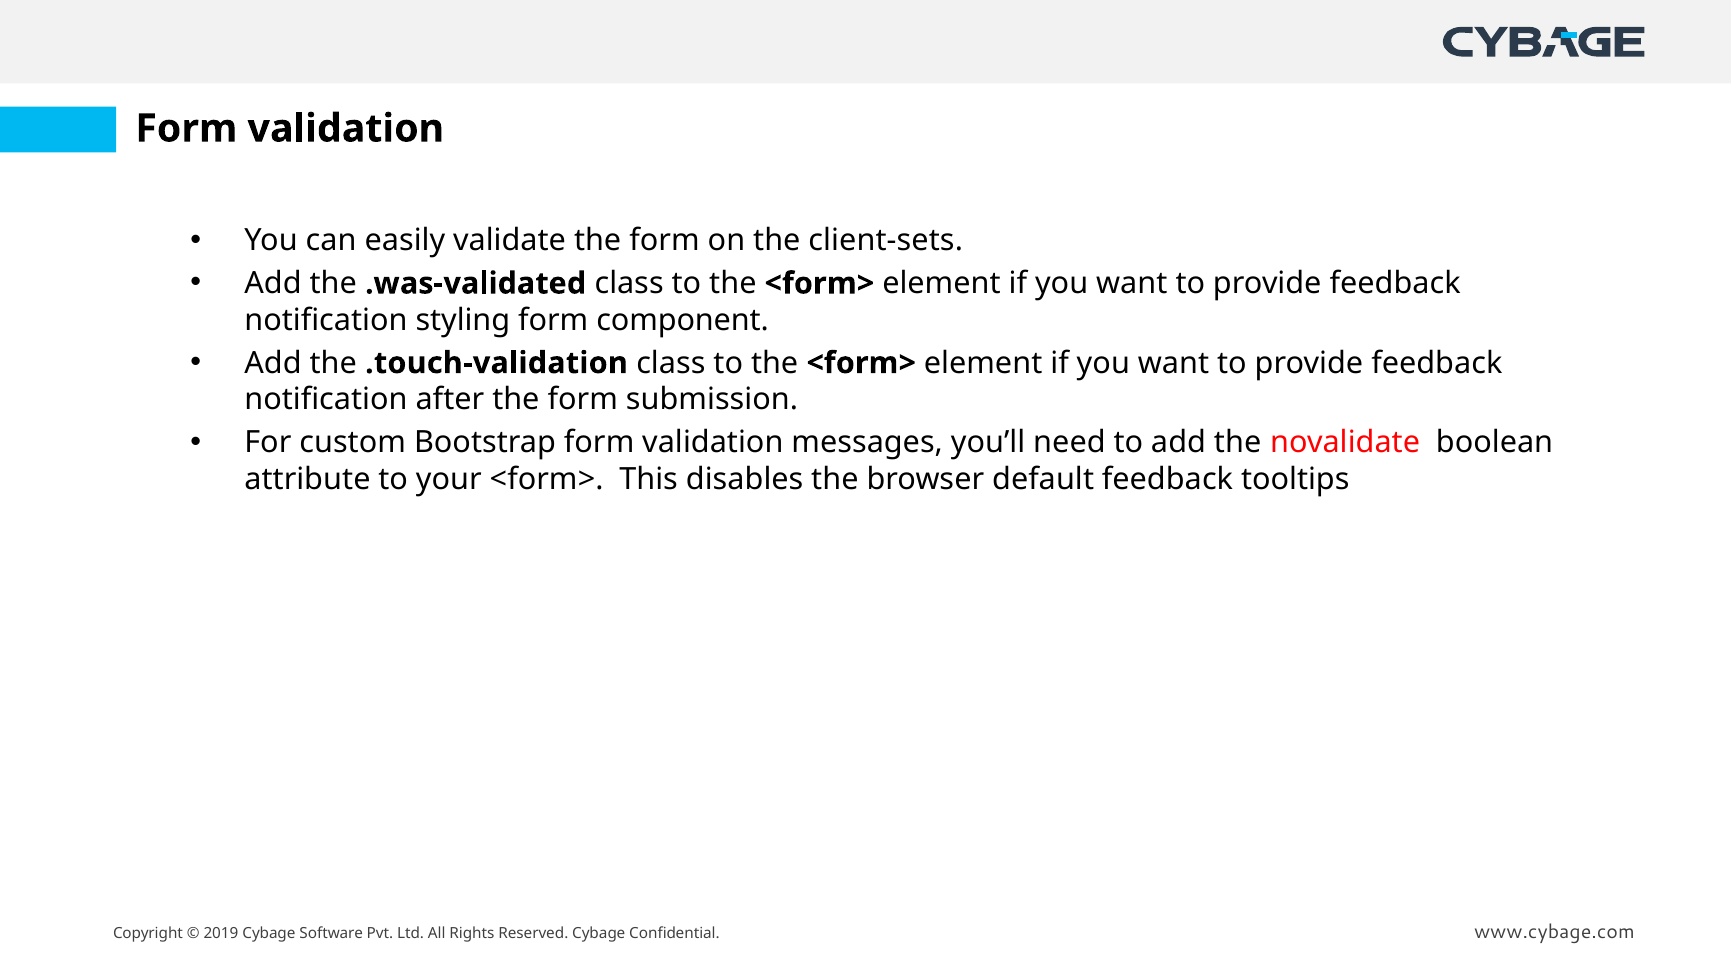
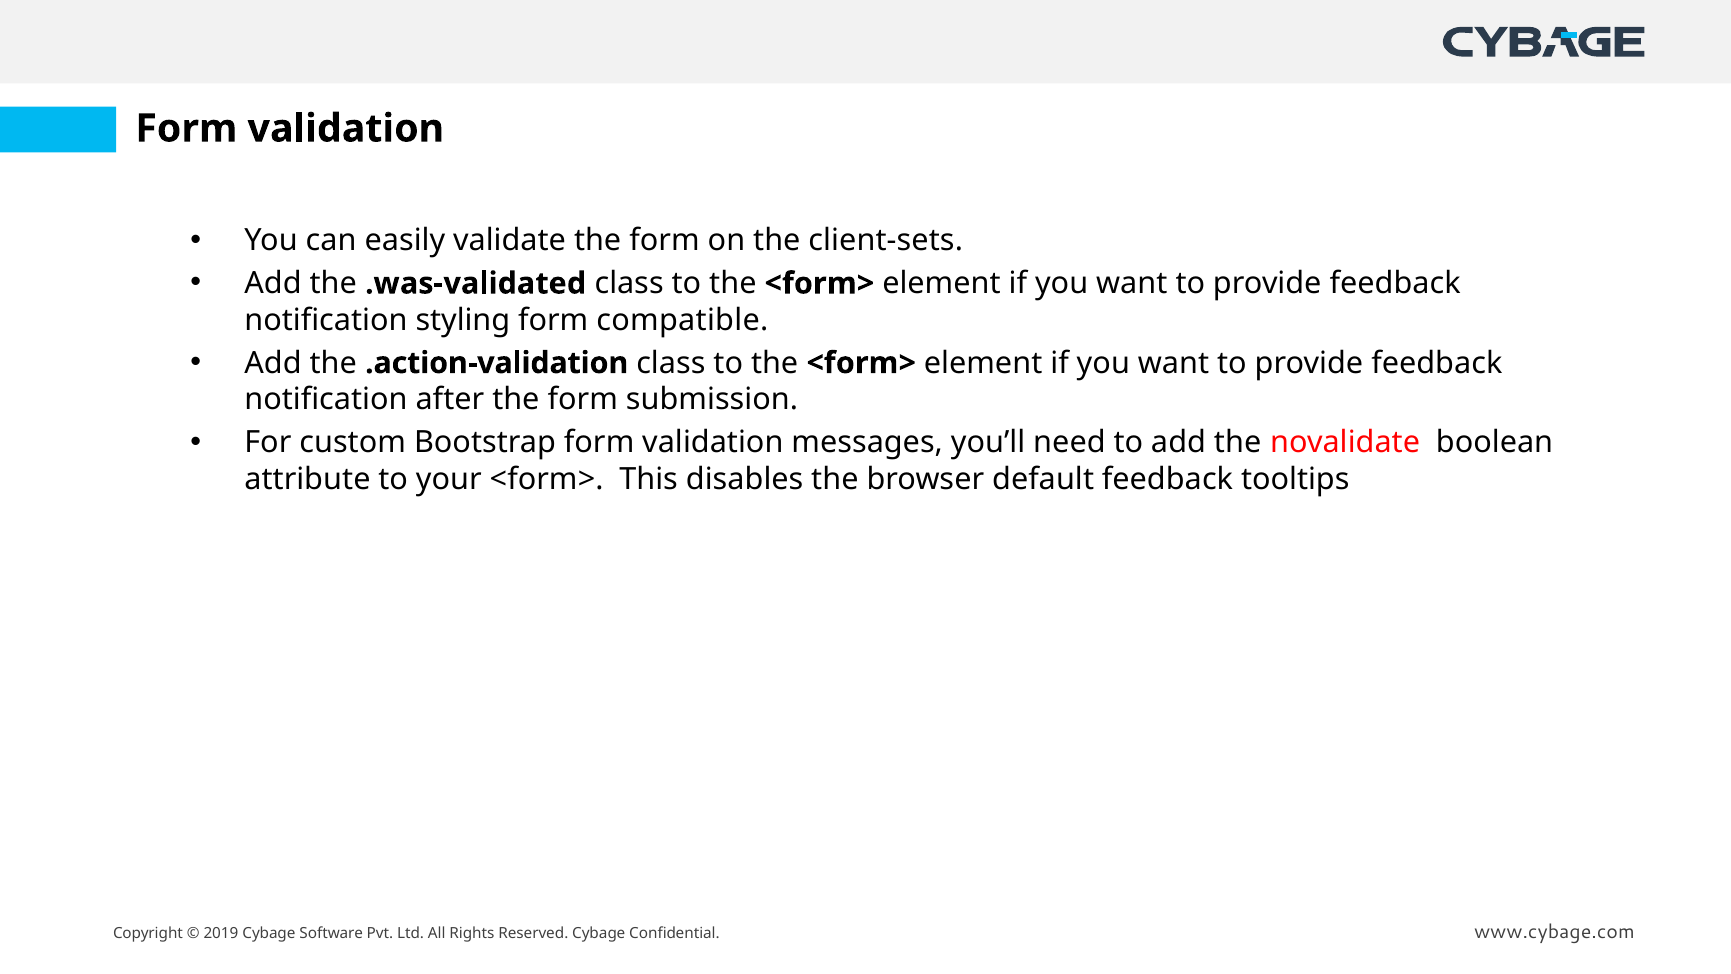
component: component -> compatible
.touch-validation: .touch-validation -> .action-validation
